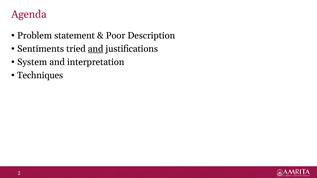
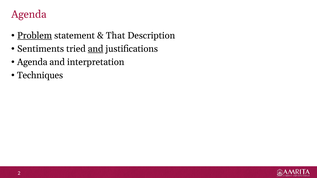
Problem underline: none -> present
Poor: Poor -> That
System at (32, 62): System -> Agenda
